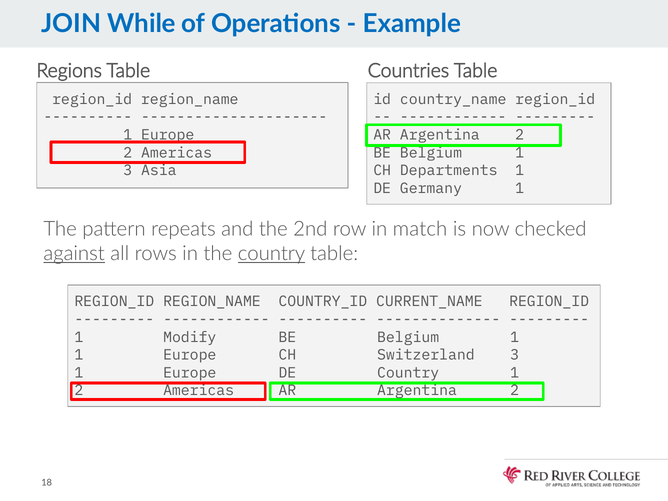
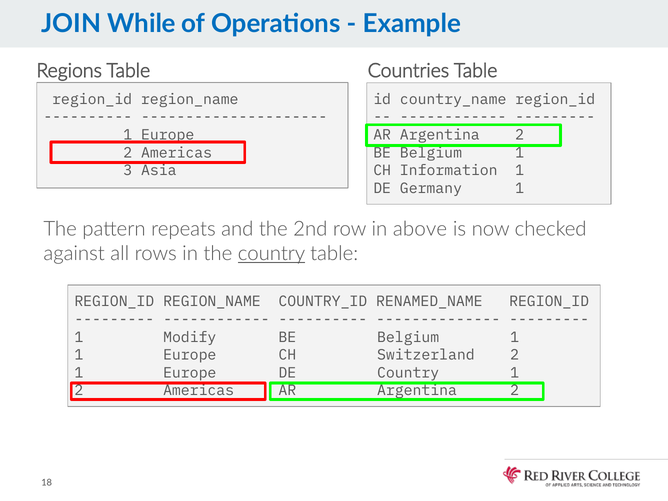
Departments: Departments -> Information
match: match -> above
against underline: present -> none
CURRENT_NAME: CURRENT_NAME -> RENAMED_NAME
Switzerland 3: 3 -> 2
